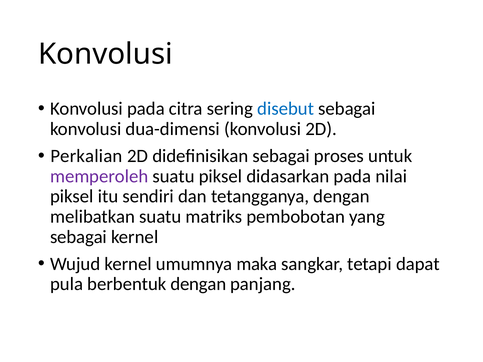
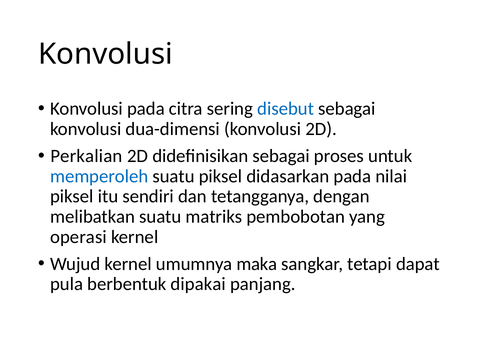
memperoleh colour: purple -> blue
sebagai at (79, 237): sebagai -> operasi
berbentuk dengan: dengan -> dipakai
